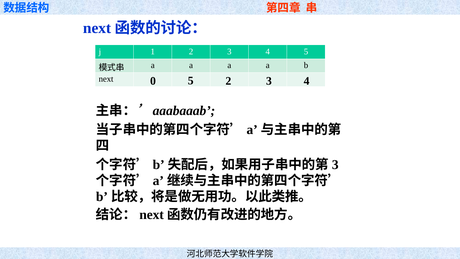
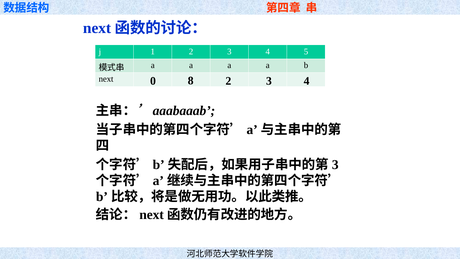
0 5: 5 -> 8
